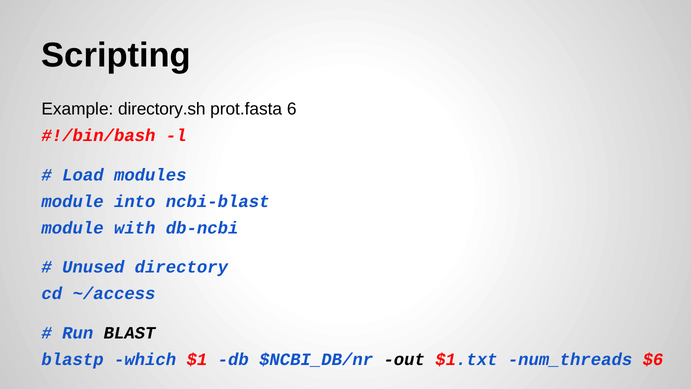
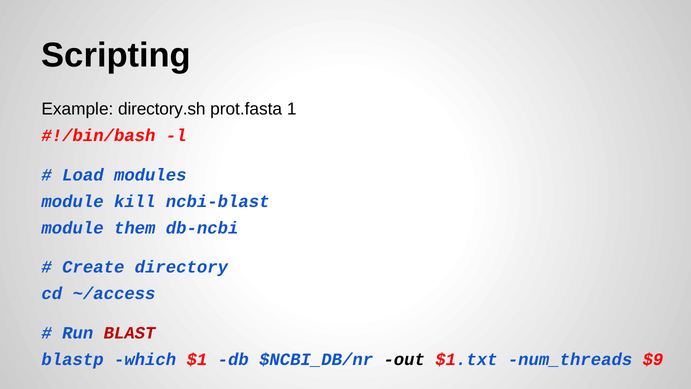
6: 6 -> 1
into: into -> kill
with: with -> them
Unused: Unused -> Create
BLAST colour: black -> red
$6: $6 -> $9
